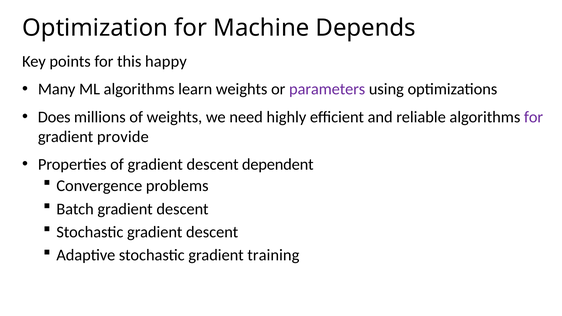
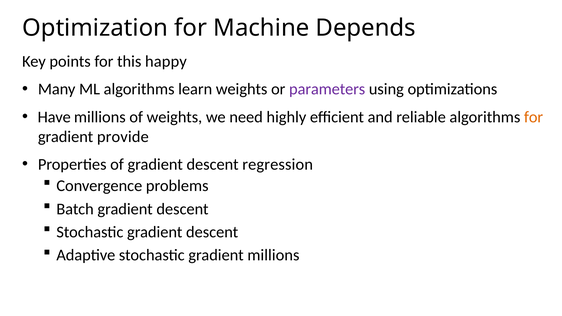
Does: Does -> Have
for at (534, 117) colour: purple -> orange
dependent: dependent -> regression
gradient training: training -> millions
